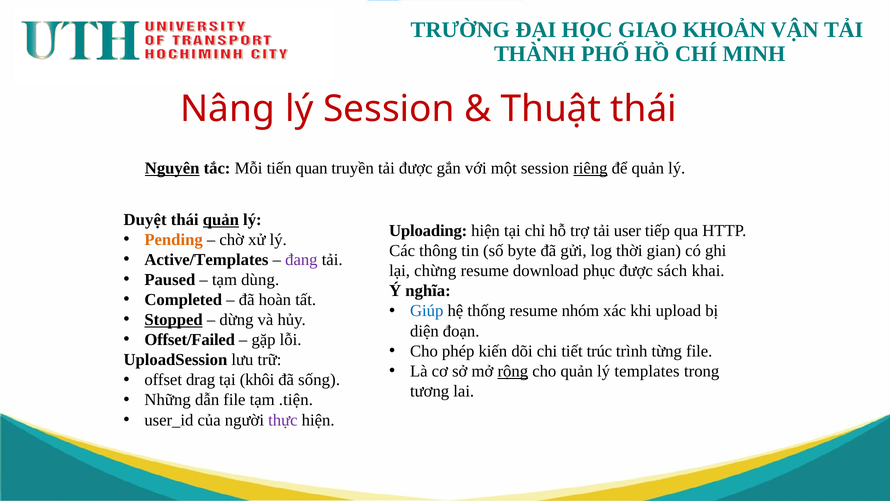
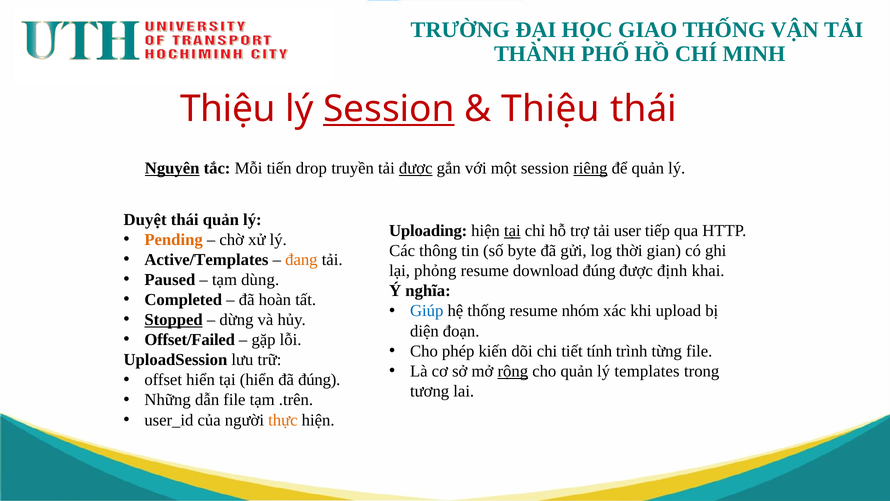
KHOẢN at (724, 30): KHOẢN -> THỐNG
Nâng at (228, 109): Nâng -> Thiệu
Session at (389, 109) underline: none -> present
Thuật at (551, 109): Thuật -> Thiệu
quan: quan -> drop
được at (416, 168) underline: none -> present
quản at (221, 219) underline: present -> none
tại at (512, 231) underline: none -> present
đang colour: purple -> orange
chừng: chừng -> phỏng
download phục: phục -> đúng
sách: sách -> định
trúc: trúc -> tính
offset drag: drag -> hiển
tại khôi: khôi -> hiển
đã sống: sống -> đúng
.tiện: .tiện -> .trên
thực colour: purple -> orange
